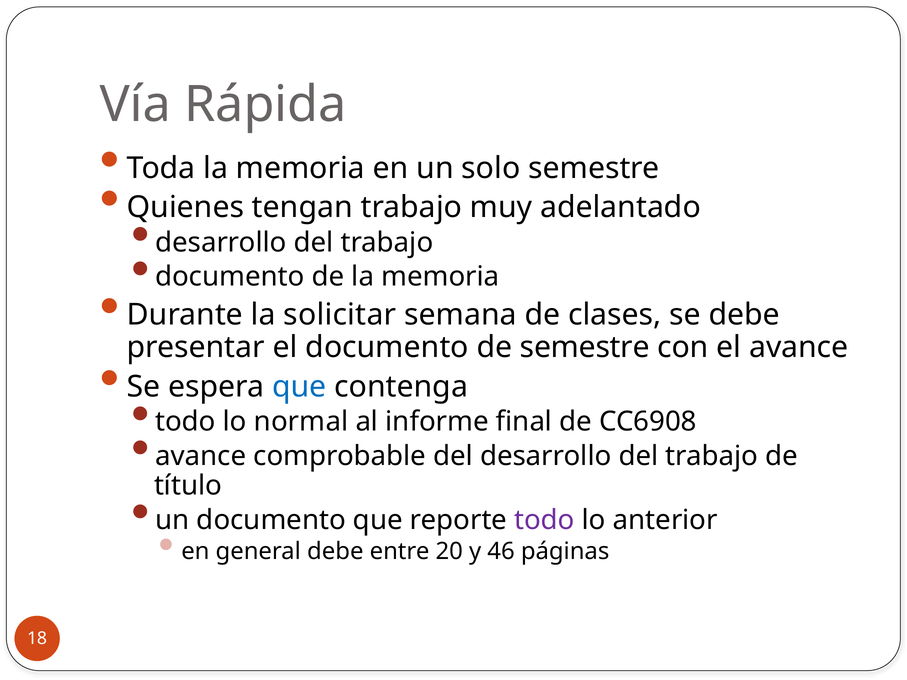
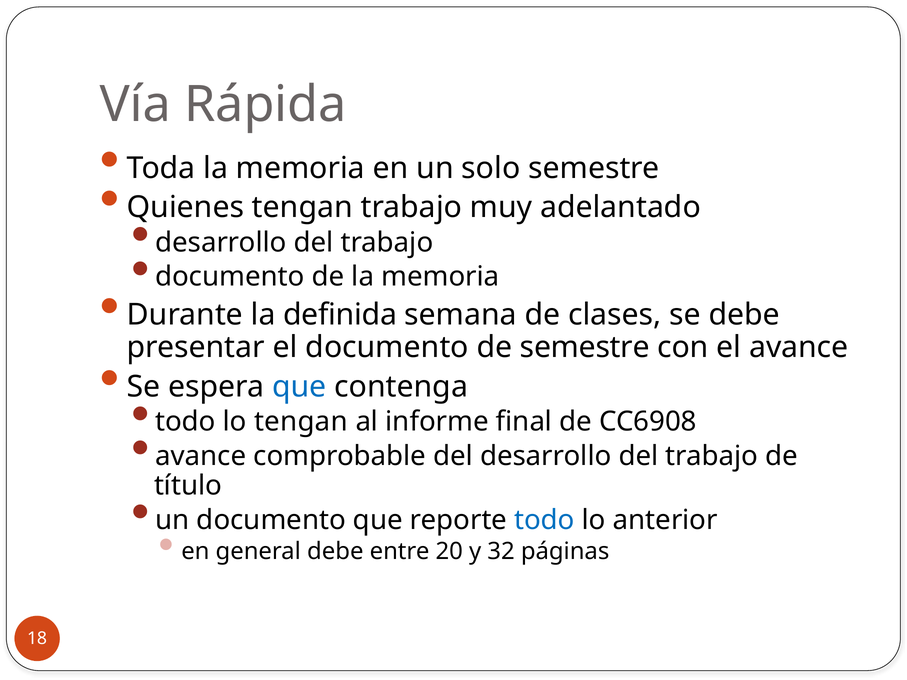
solicitar: solicitar -> definida
lo normal: normal -> tengan
todo at (544, 520) colour: purple -> blue
46: 46 -> 32
